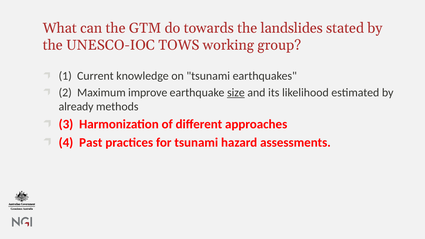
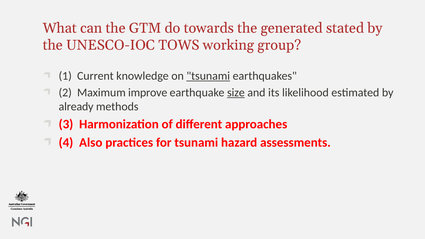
landslides: landslides -> generated
tsunami at (208, 76) underline: none -> present
Past: Past -> Also
